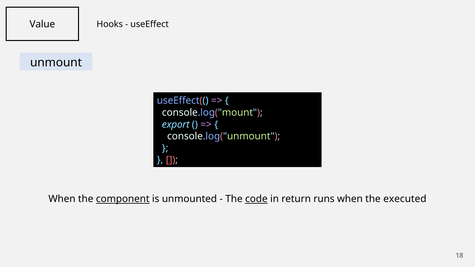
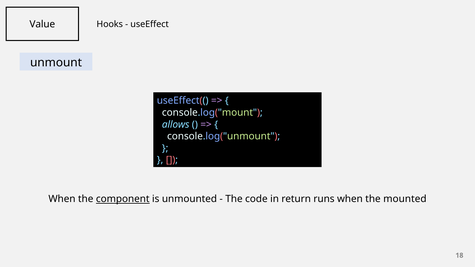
export: export -> allows
code underline: present -> none
executed: executed -> mounted
